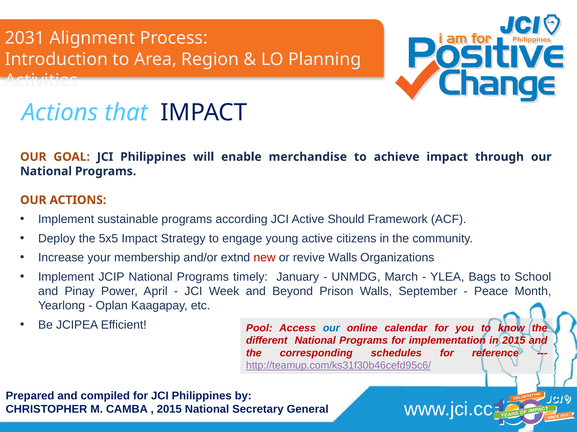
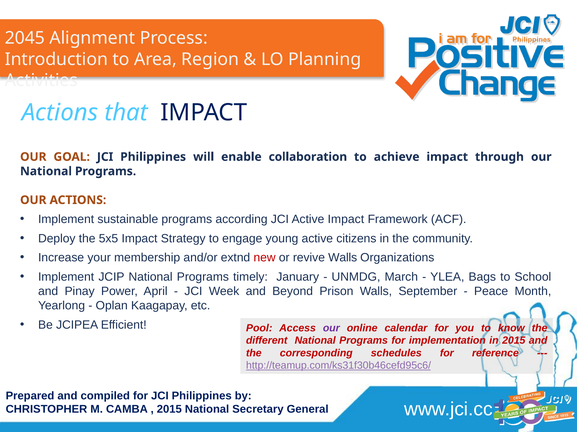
2031: 2031 -> 2045
merchandise: merchandise -> collaboration
Active Should: Should -> Impact
our at (331, 329) colour: blue -> purple
